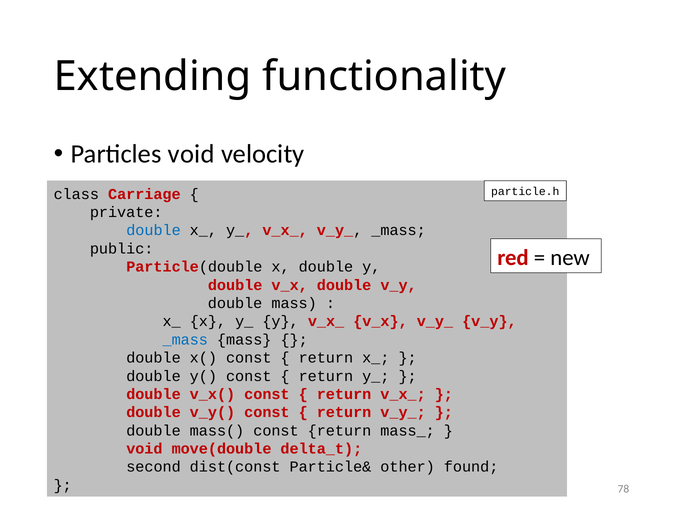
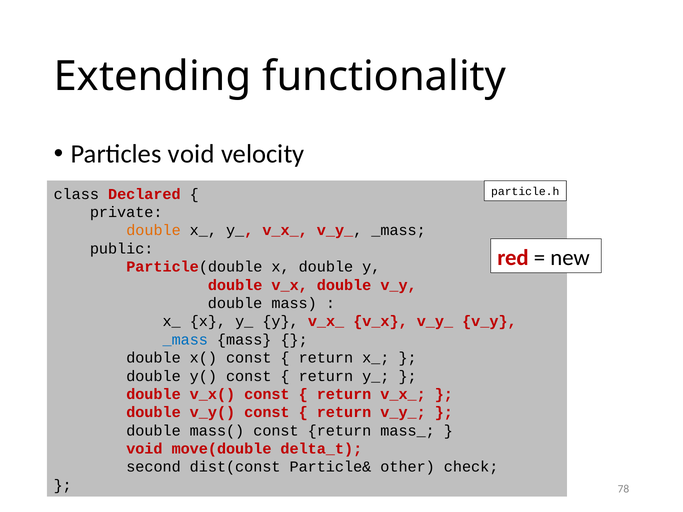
Carriage: Carriage -> Declared
double at (154, 231) colour: blue -> orange
found: found -> check
